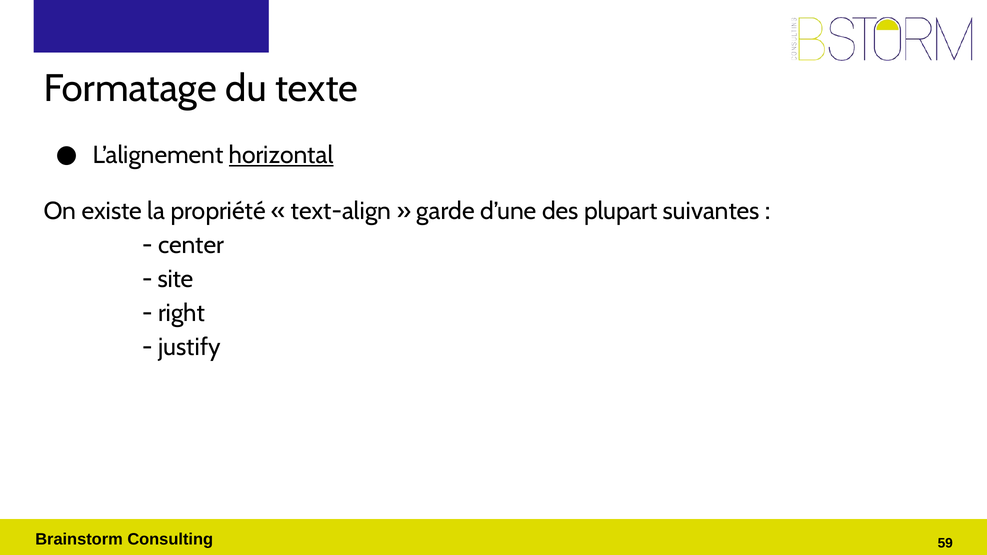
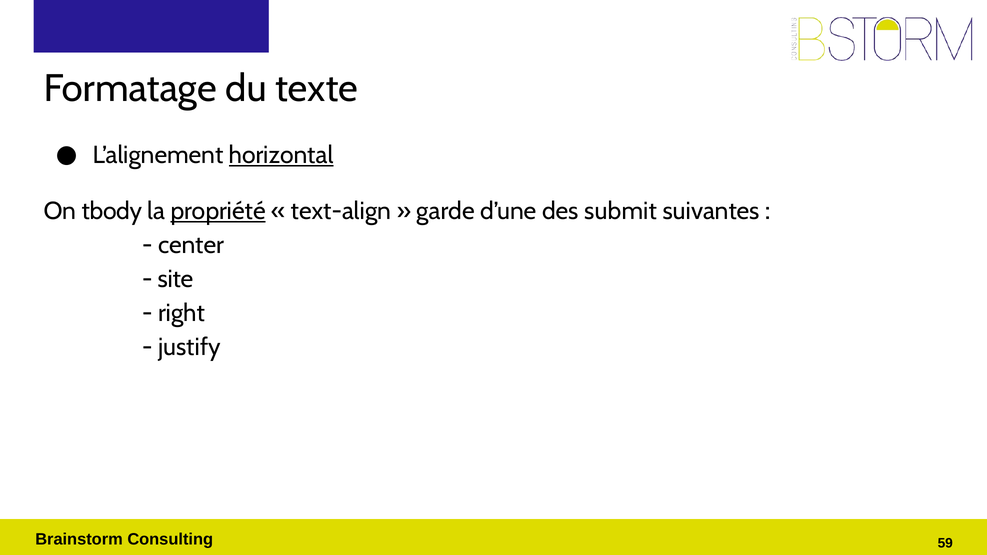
existe: existe -> tbody
propriété underline: none -> present
plupart: plupart -> submit
